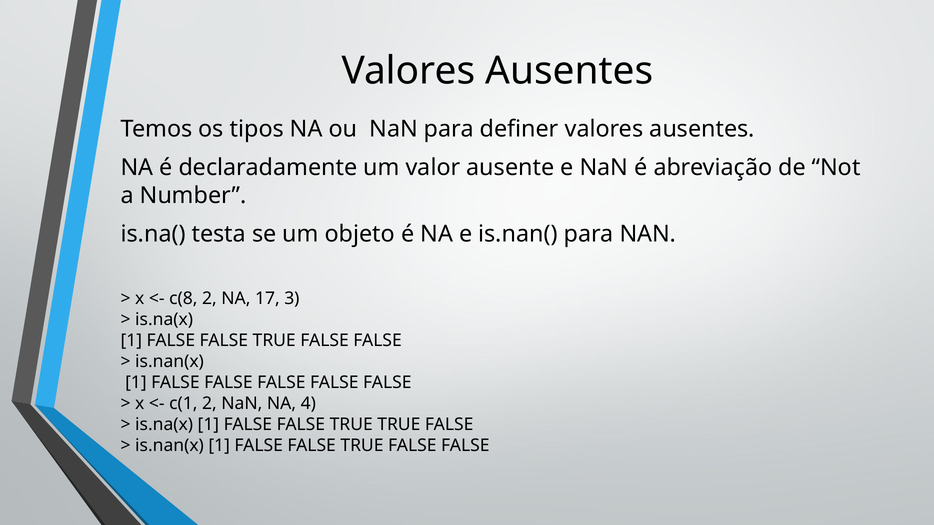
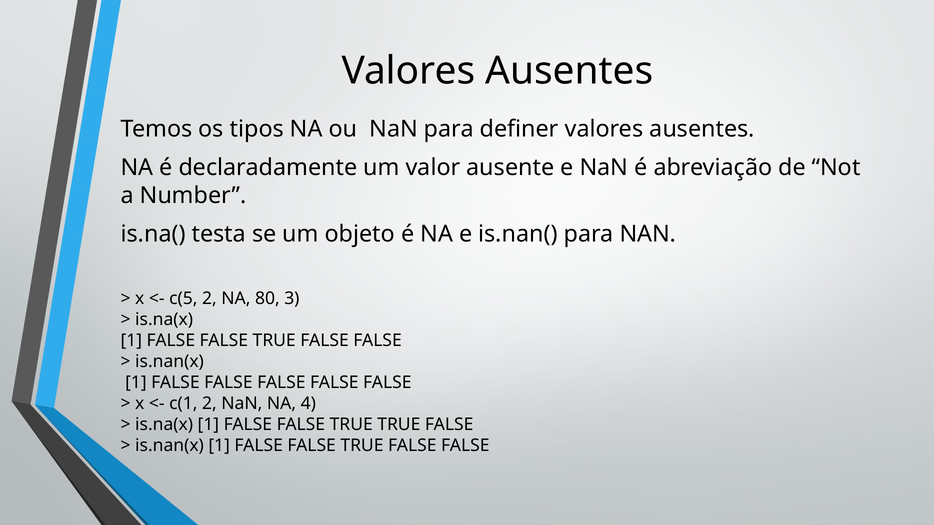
c(8: c(8 -> c(5
17: 17 -> 80
